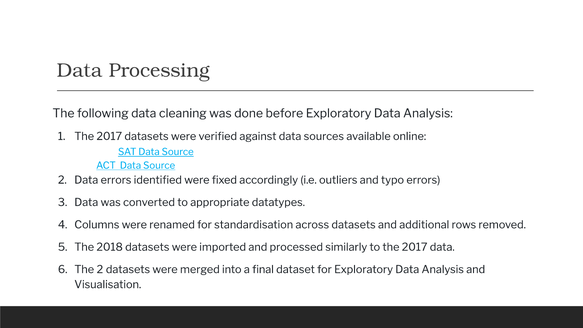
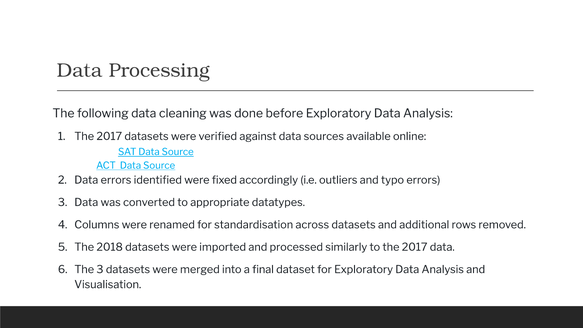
The 2: 2 -> 3
